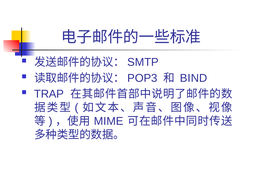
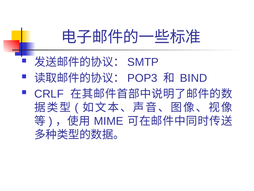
TRAP: TRAP -> CRLF
